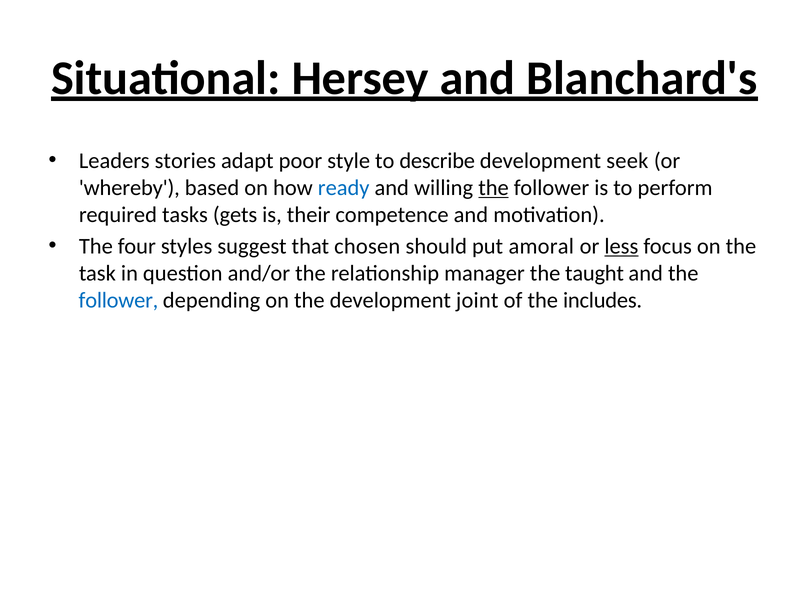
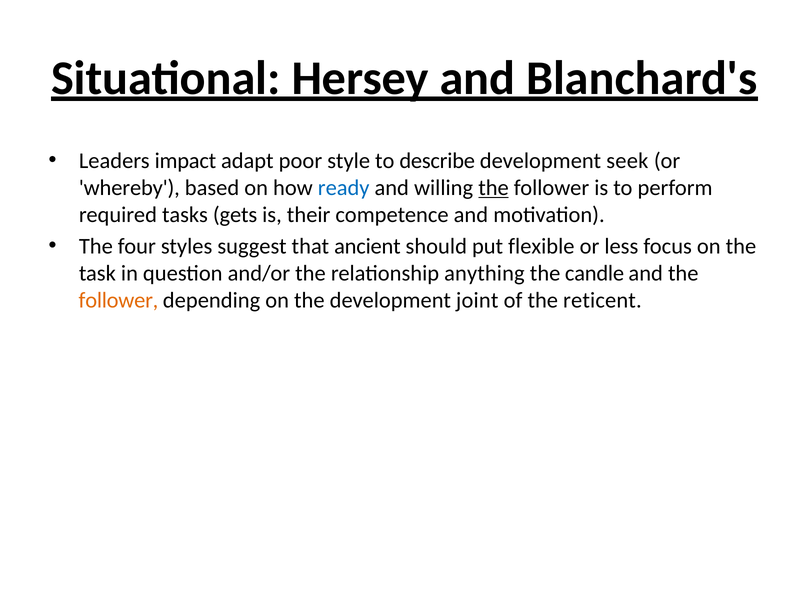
stories: stories -> impact
chosen: chosen -> ancient
amoral: amoral -> flexible
less underline: present -> none
manager: manager -> anything
taught: taught -> candle
follower at (118, 300) colour: blue -> orange
includes: includes -> reticent
